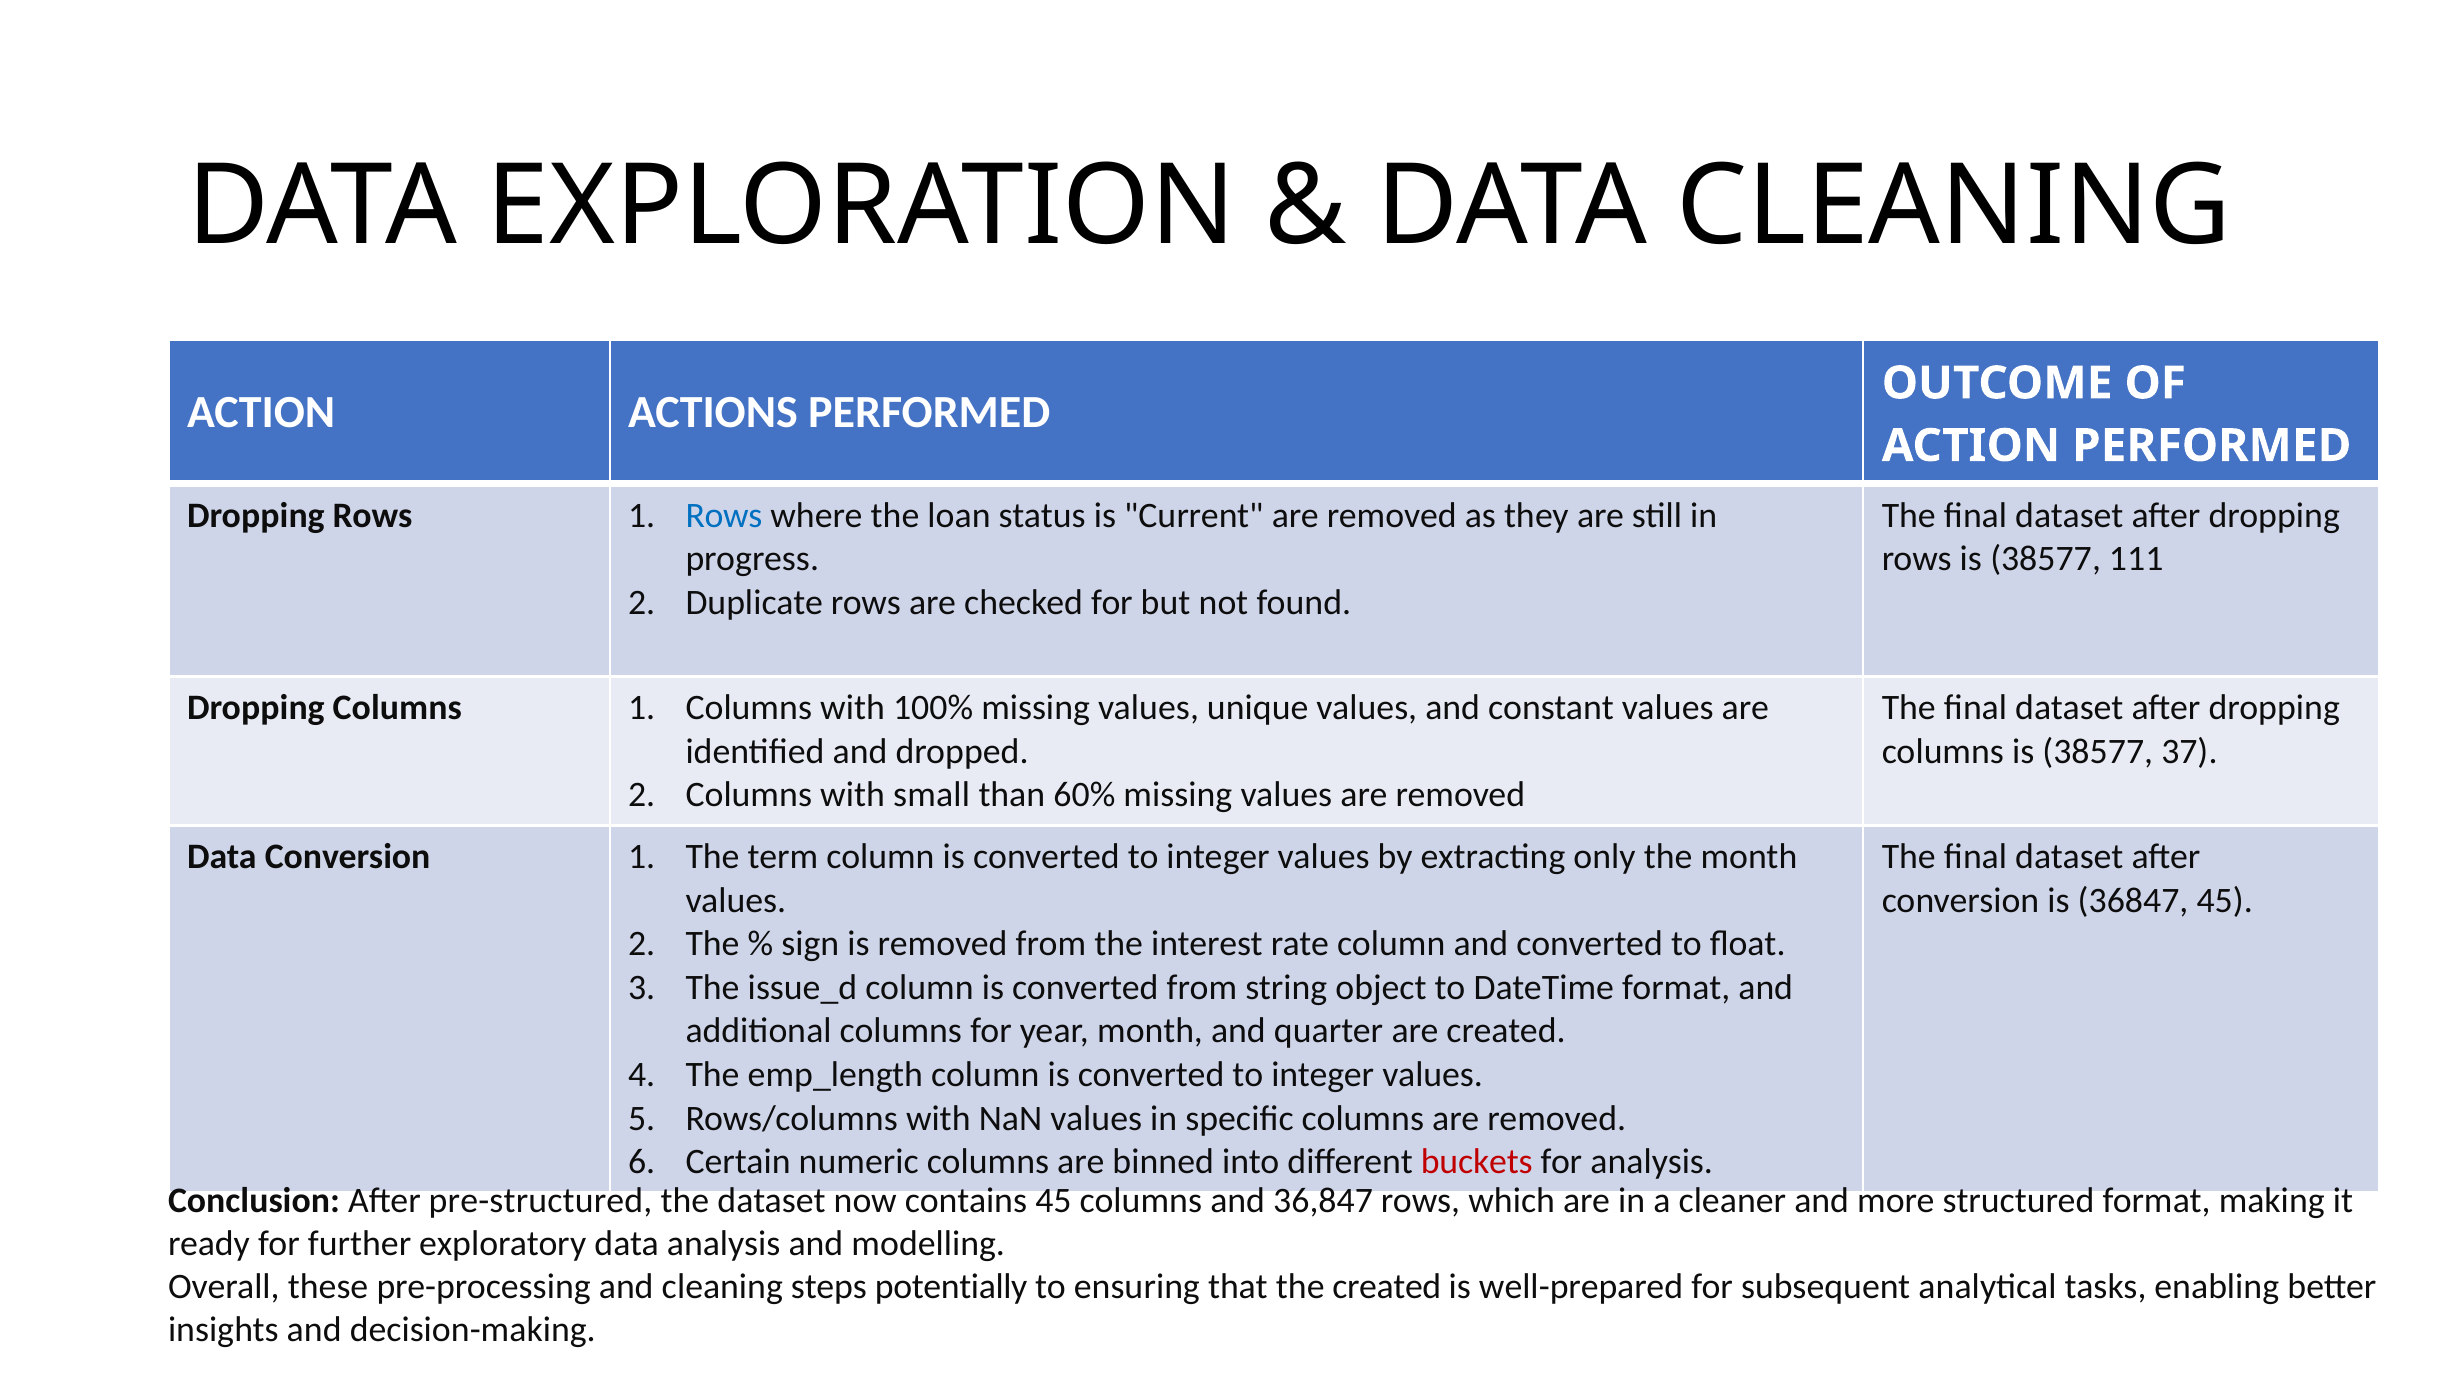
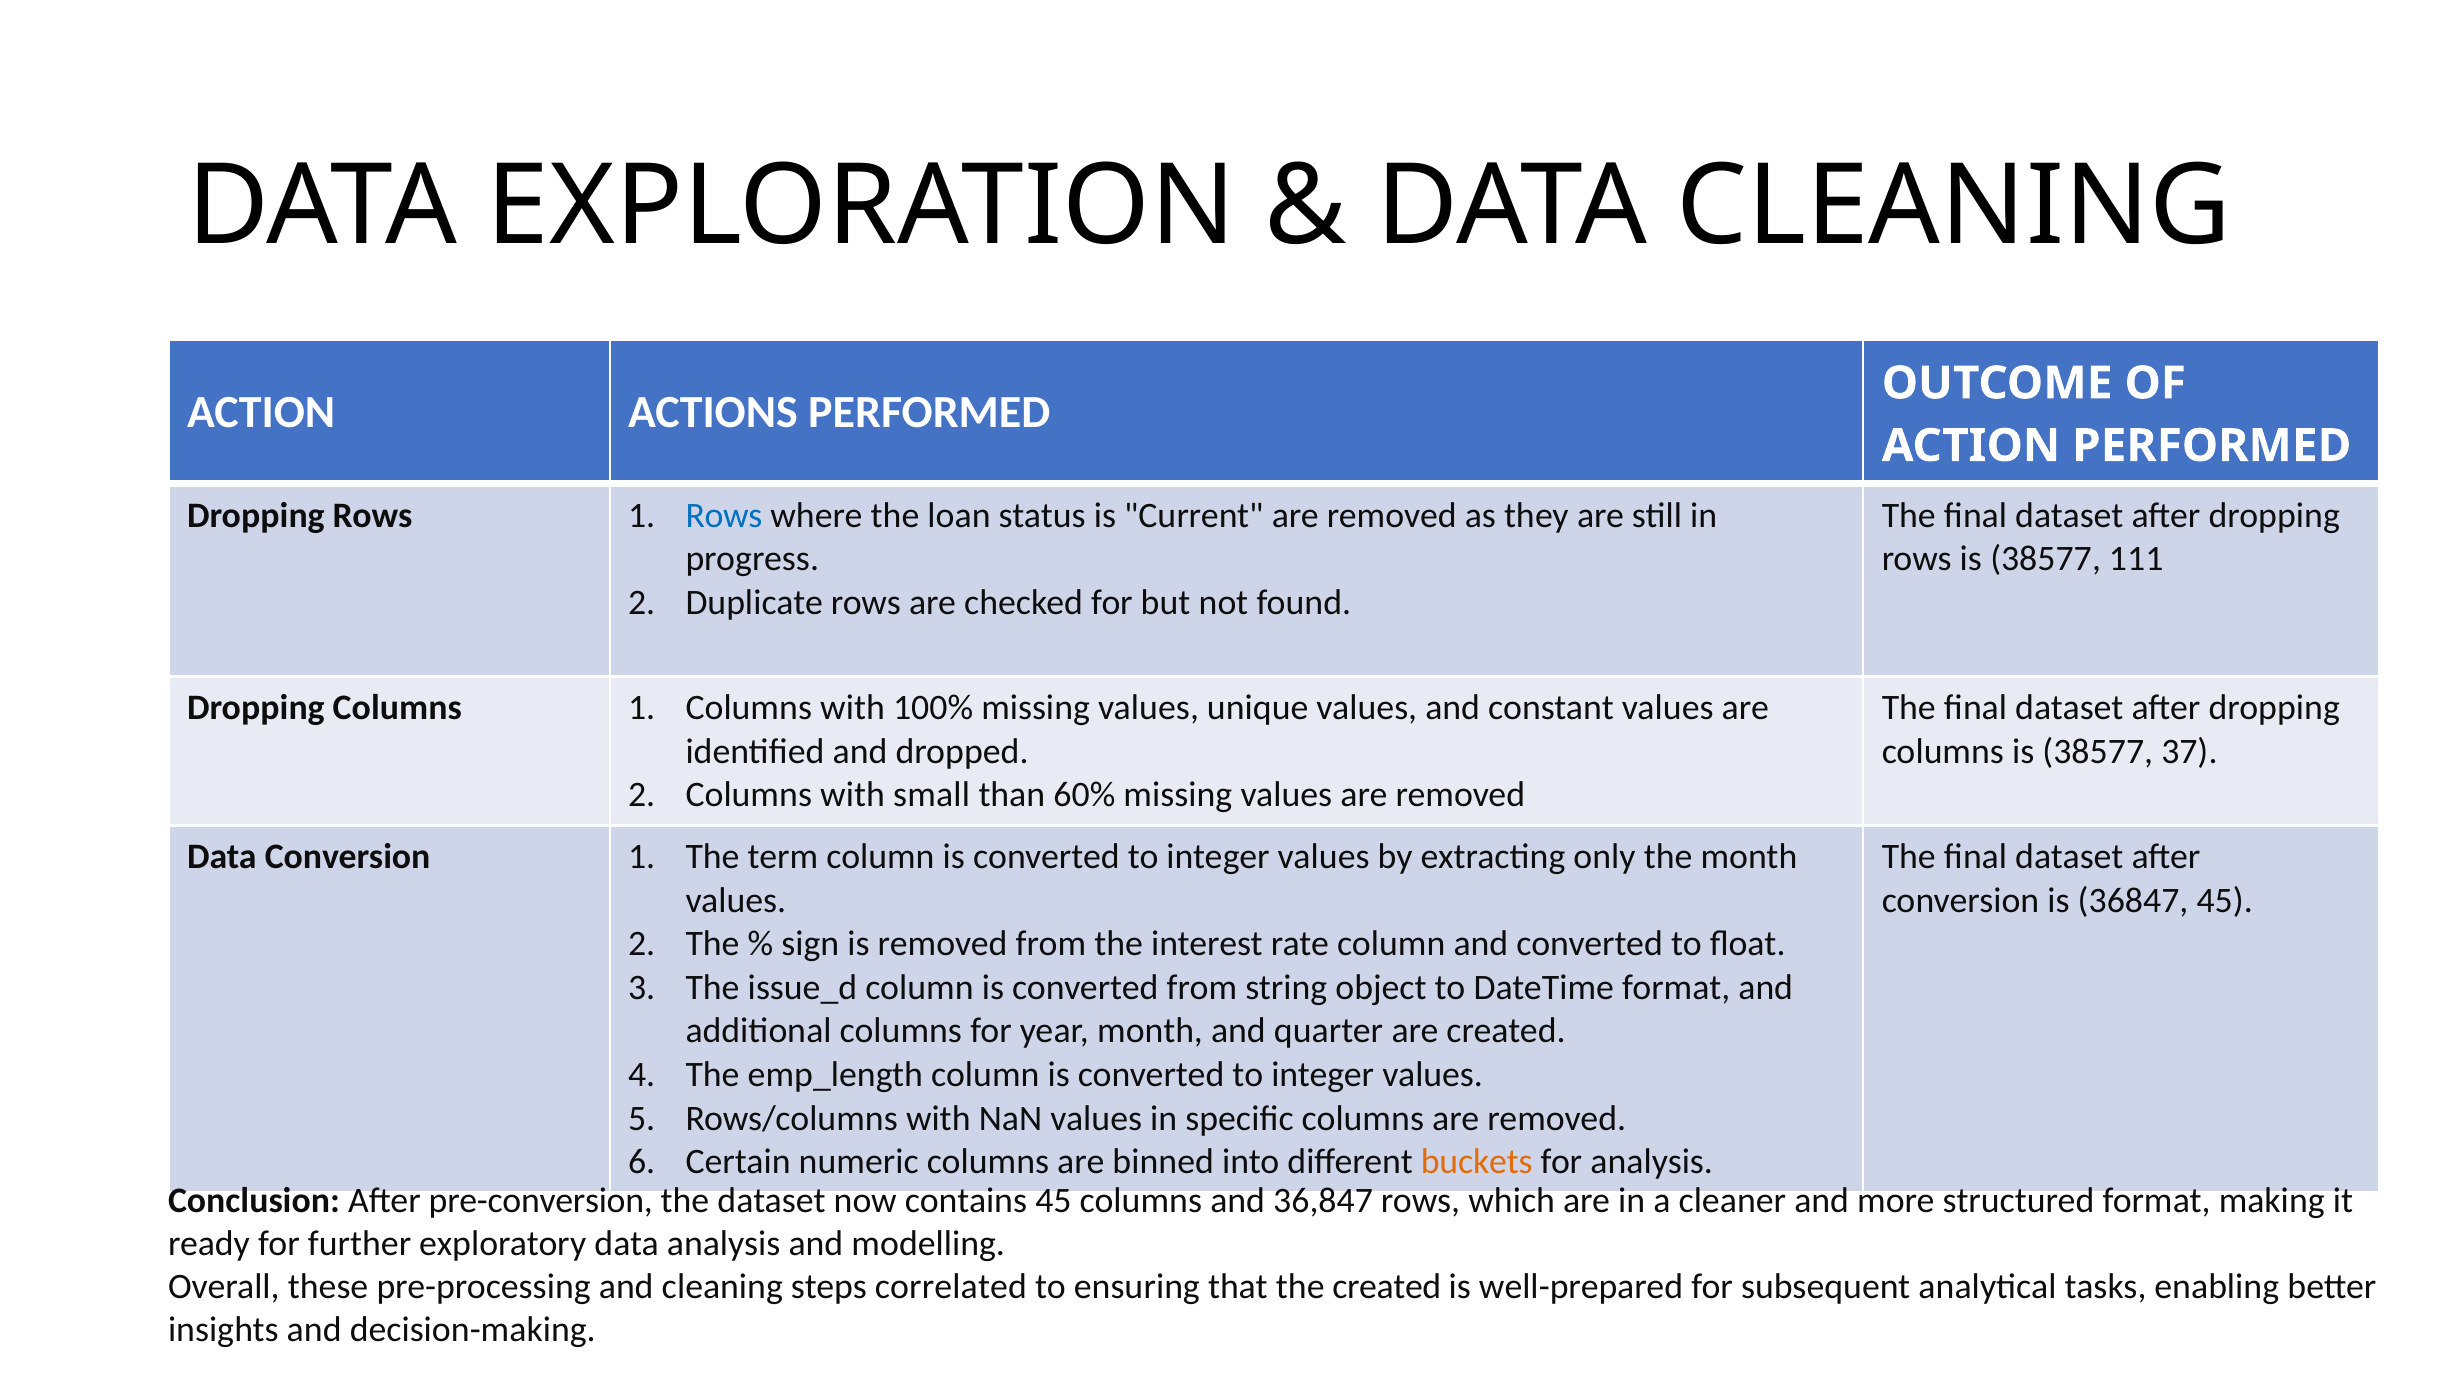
buckets colour: red -> orange
pre-structured: pre-structured -> pre-conversion
potentially: potentially -> correlated
